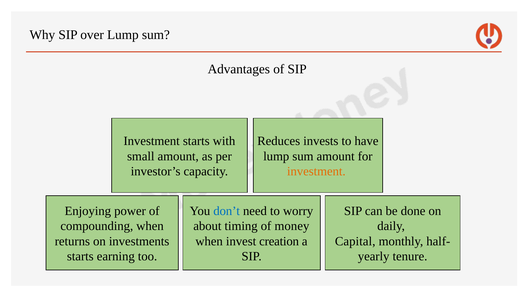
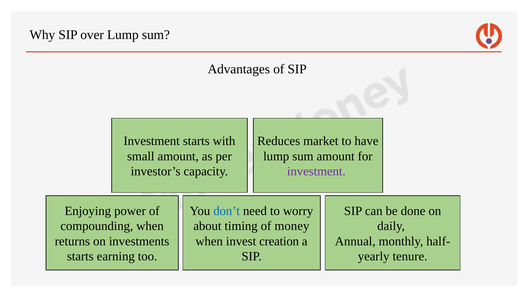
invests: invests -> market
investment at (316, 171) colour: orange -> purple
Capital: Capital -> Annual
